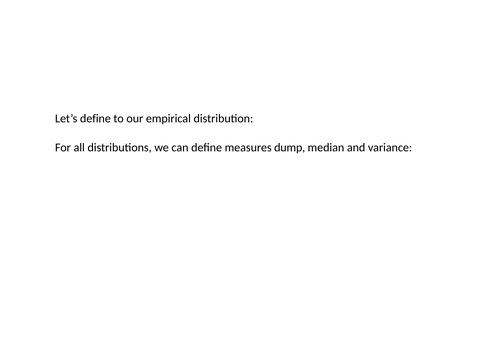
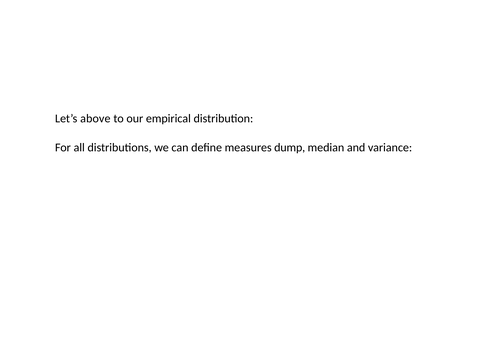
Let’s define: define -> above
